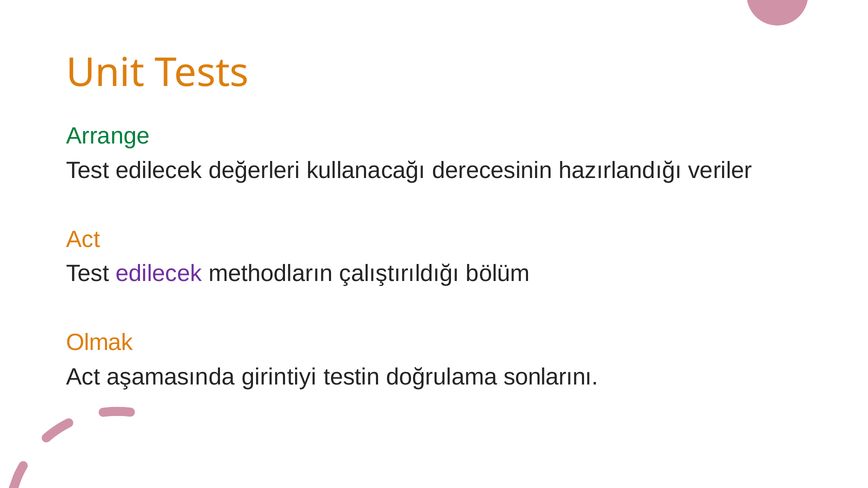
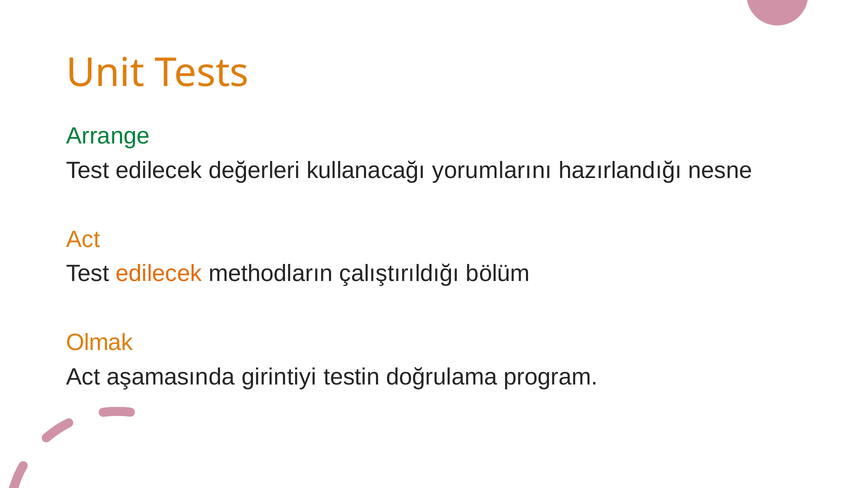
derecesinin: derecesinin -> yorumlarını
veriler: veriler -> nesne
edilecek at (159, 274) colour: purple -> orange
sonlarını: sonlarını -> program
